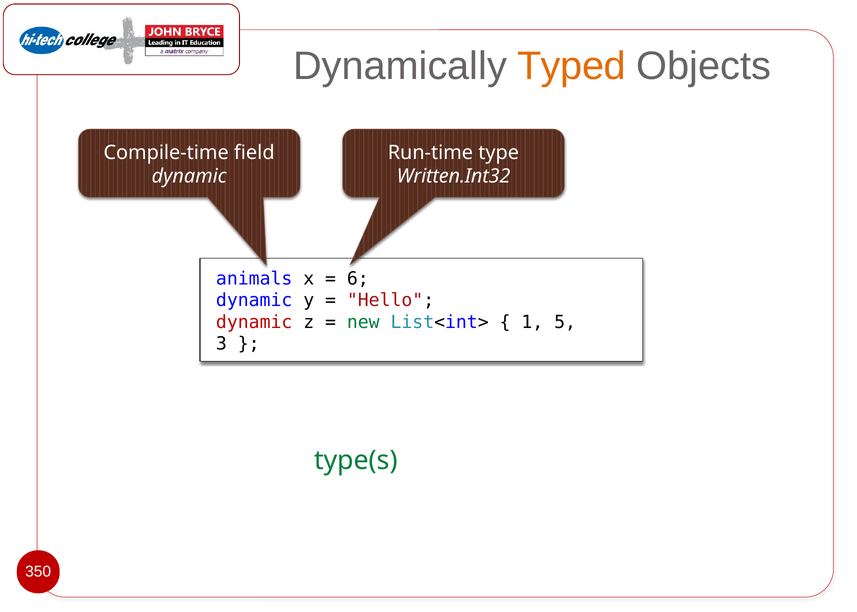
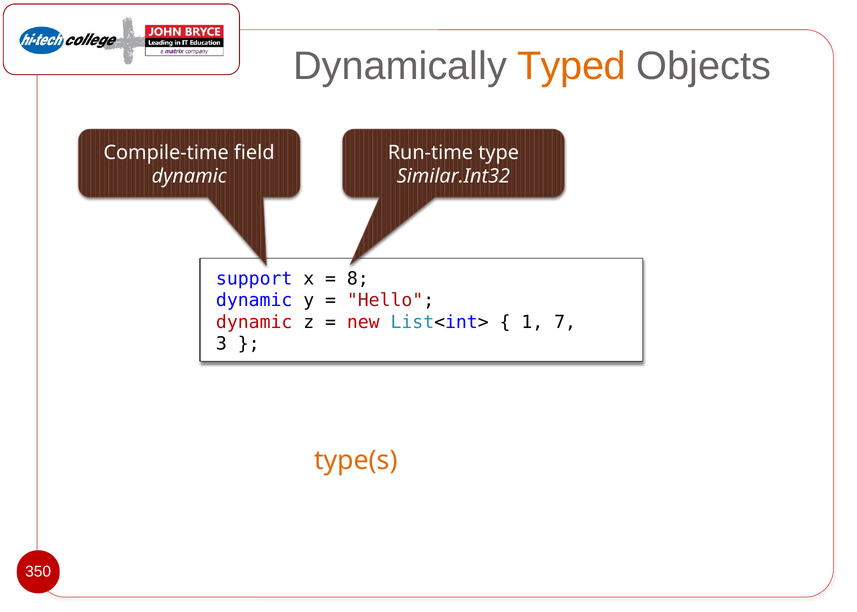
Written.Int32: Written.Int32 -> Similar.Int32
animals: animals -> support
6: 6 -> 8
new colour: green -> red
5: 5 -> 7
type(s colour: green -> orange
